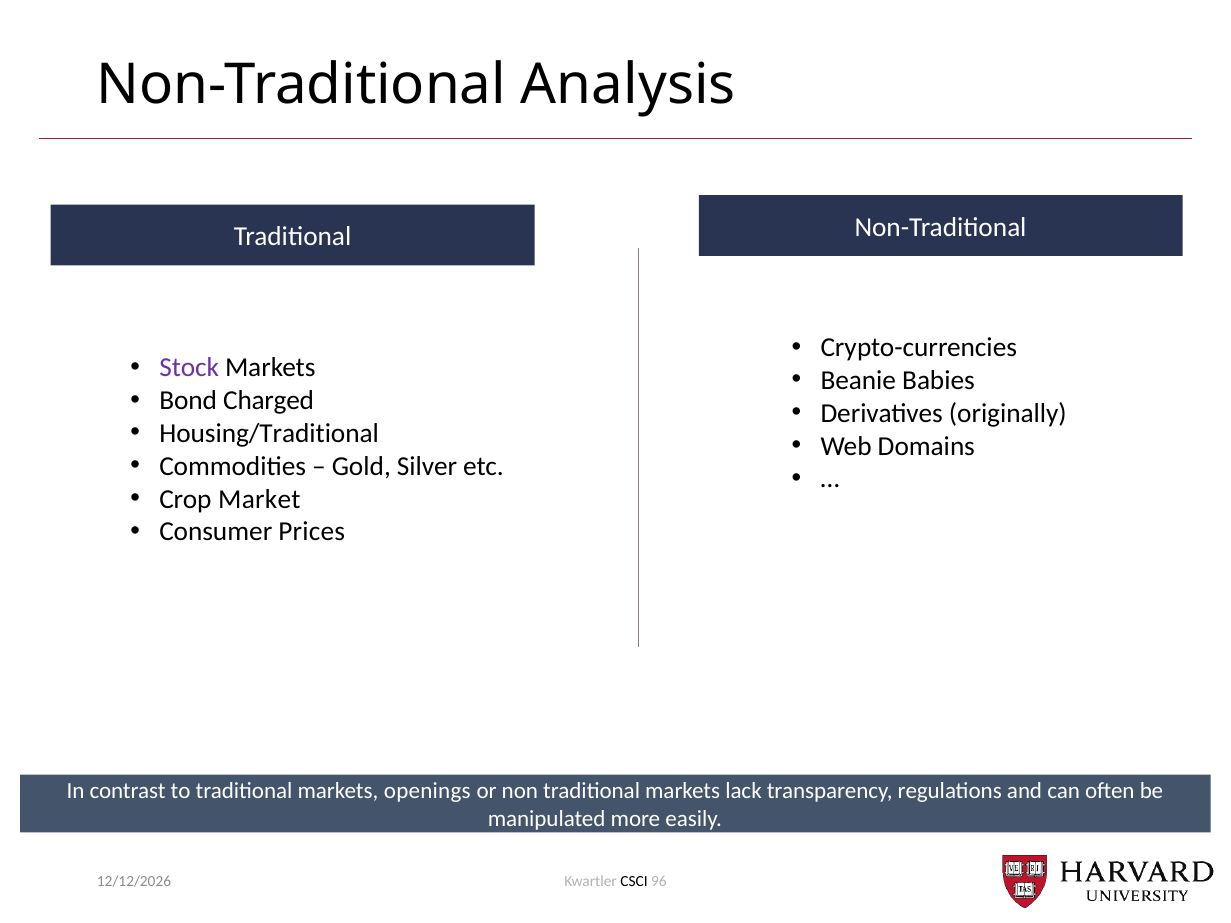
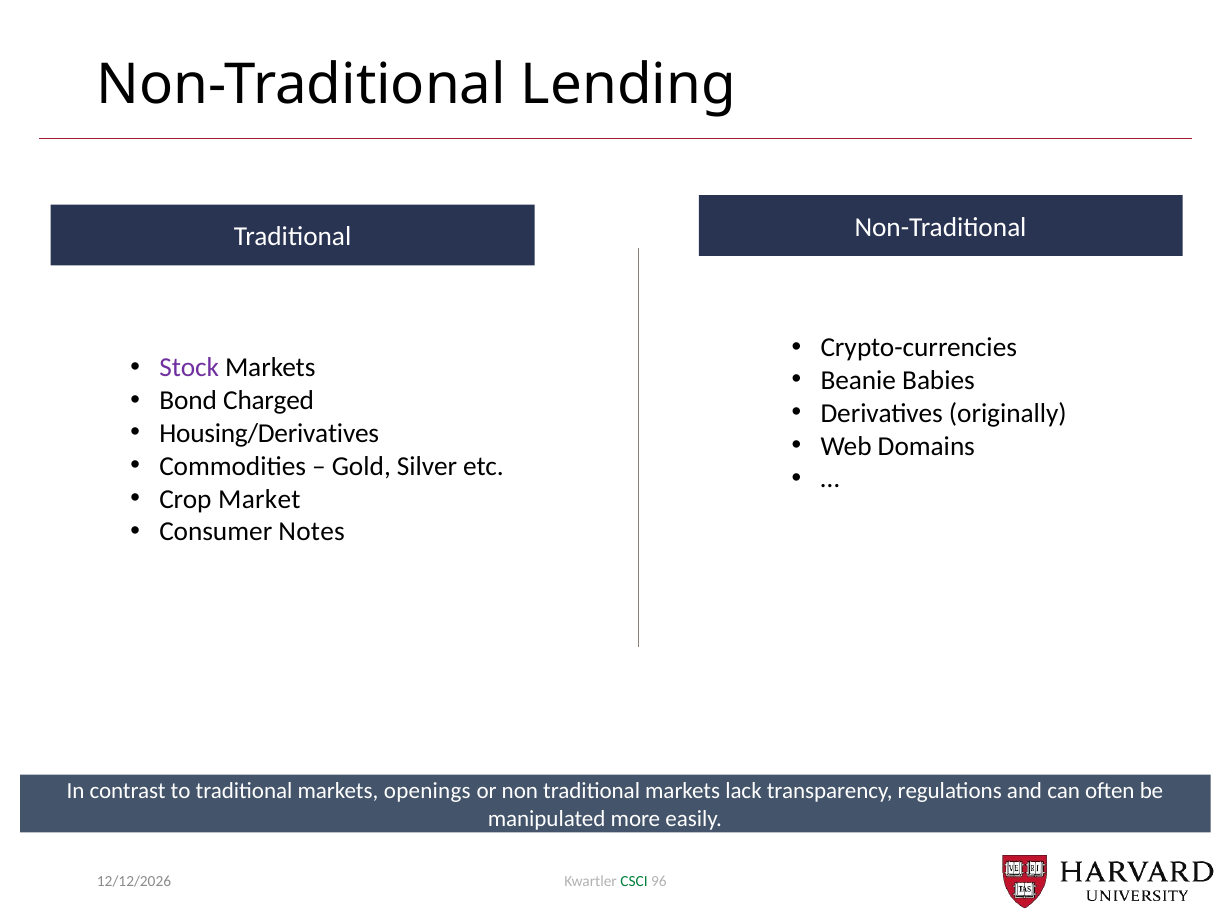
Analysis: Analysis -> Lending
Housing/Traditional: Housing/Traditional -> Housing/Derivatives
Prices: Prices -> Notes
CSCI colour: black -> green
